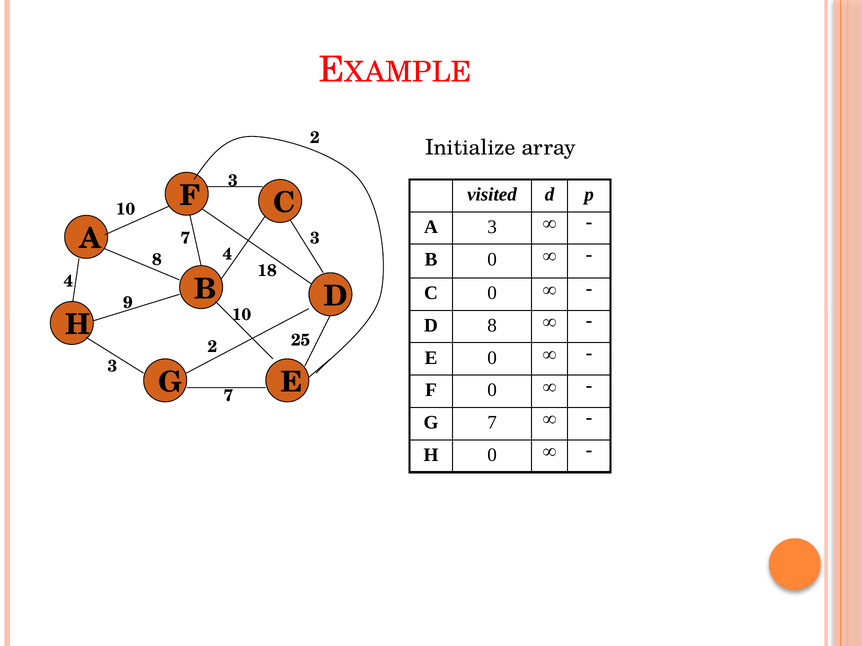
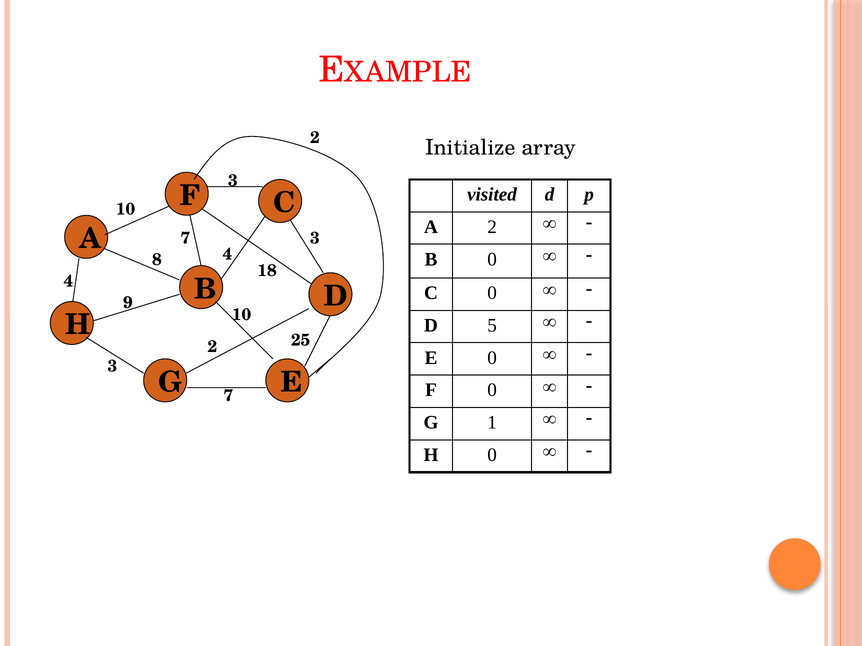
A 3: 3 -> 2
D 8: 8 -> 5
7 at (492, 423): 7 -> 1
